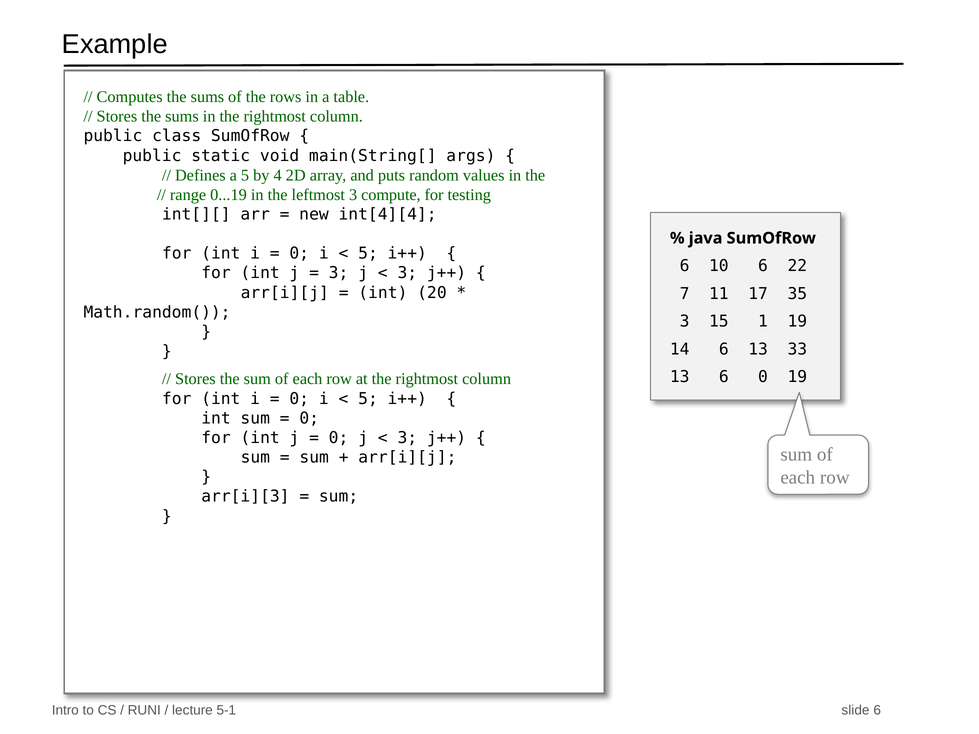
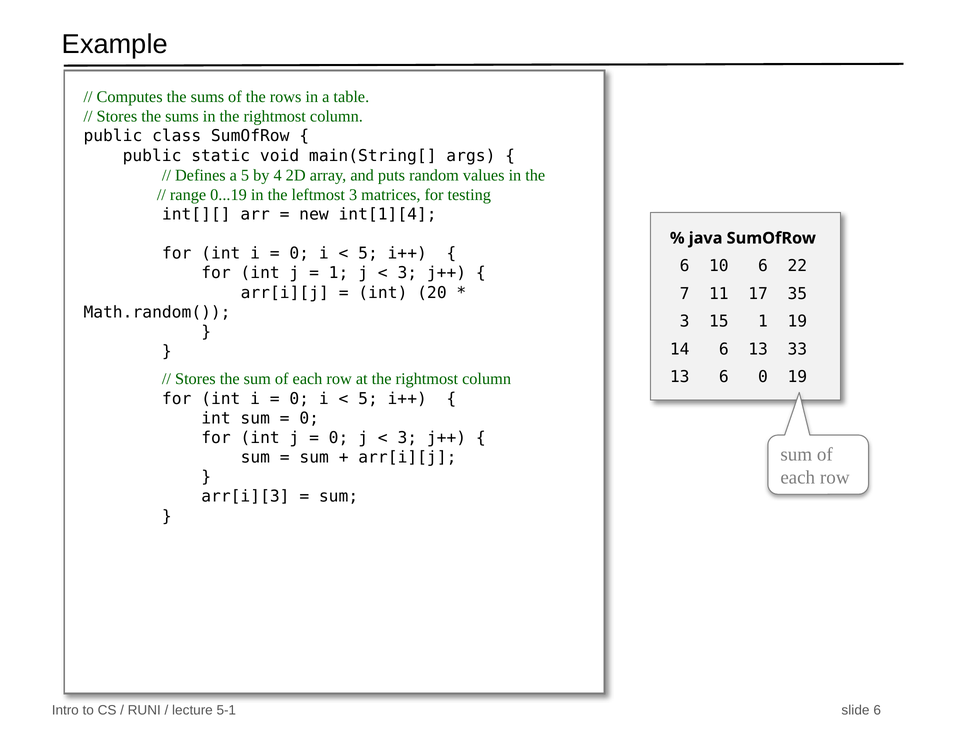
compute: compute -> matrices
int[4][4: int[4][4 -> int[1][4
3 at (339, 273): 3 -> 1
